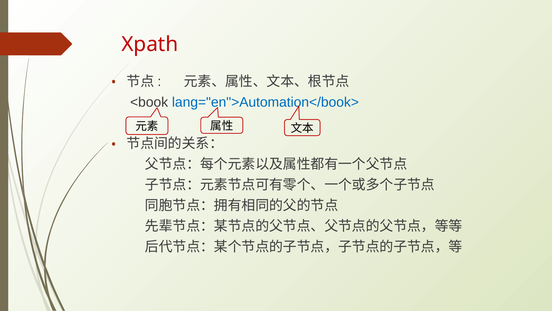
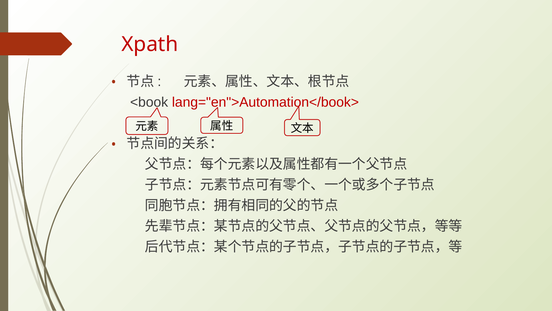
lang="en">Automation</book> colour: blue -> red
